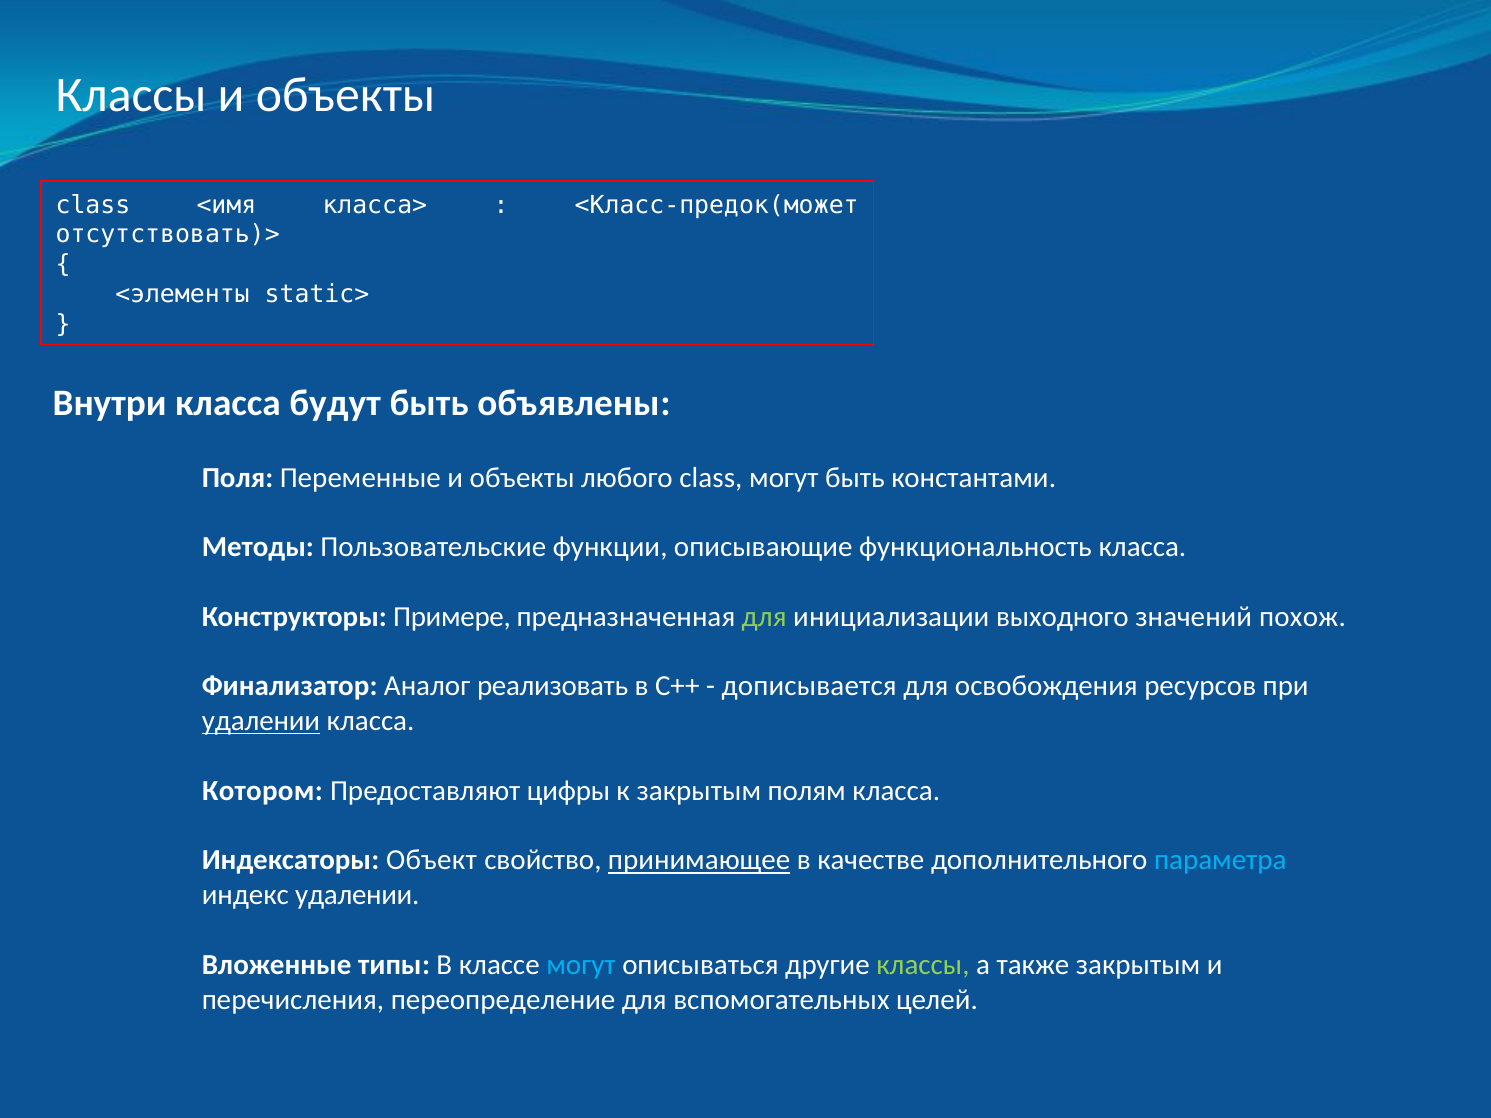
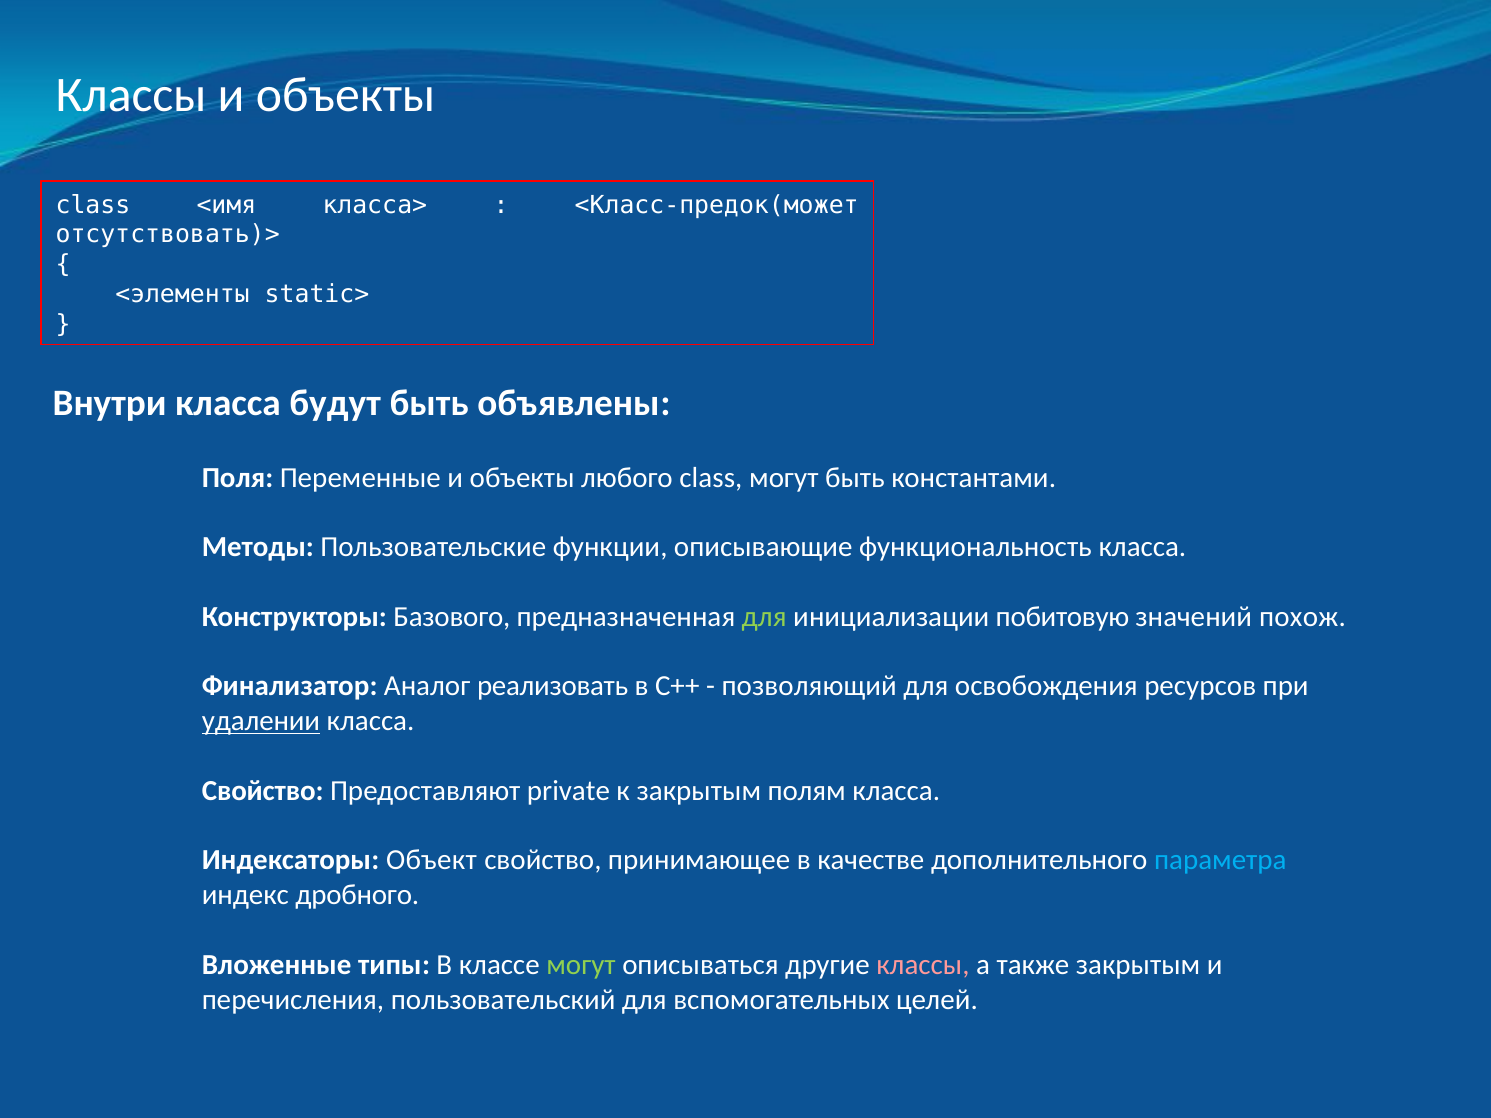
Примере: Примере -> Базового
выходного: выходного -> побитовую
дописывается: дописывается -> позволяющий
Котором at (262, 791): Котором -> Свойство
цифры: цифры -> private
принимающее underline: present -> none
индекс удалении: удалении -> дробного
могут at (581, 965) colour: light blue -> light green
классы at (923, 965) colour: light green -> pink
переопределение: переопределение -> пользовательский
